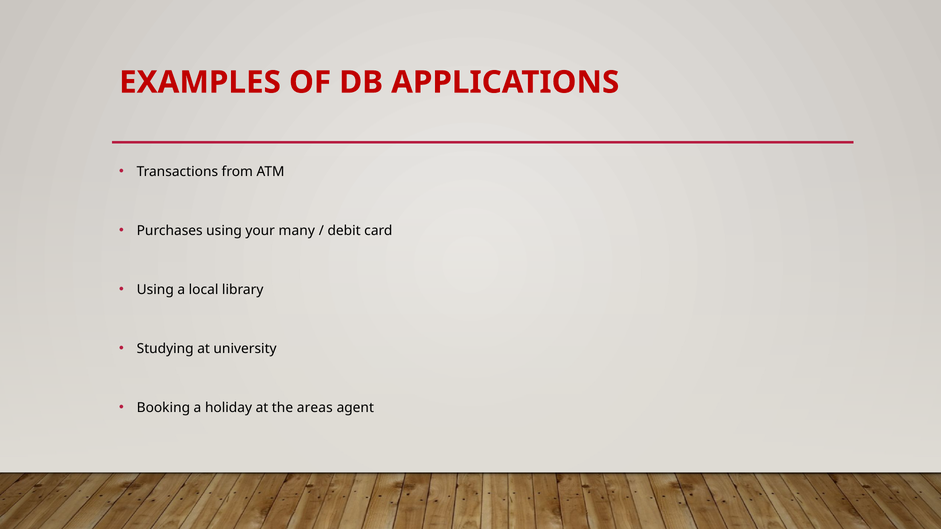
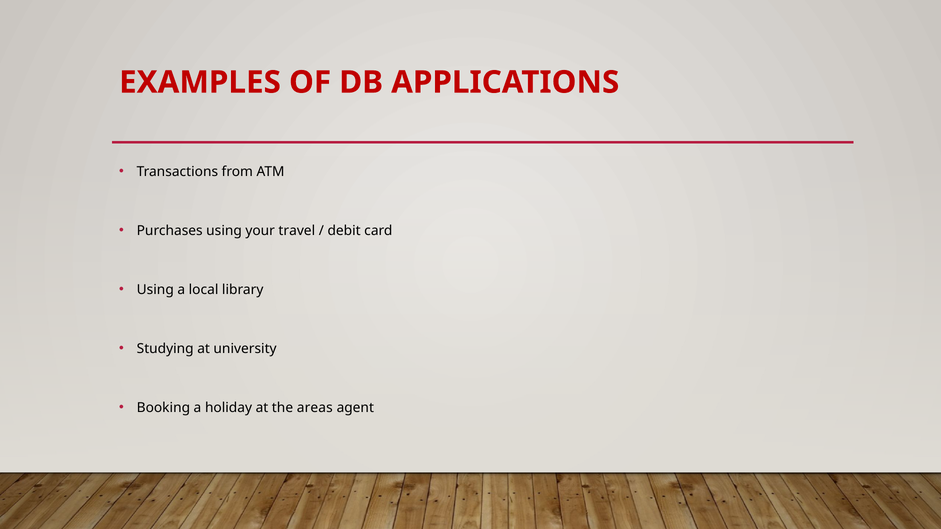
many: many -> travel
